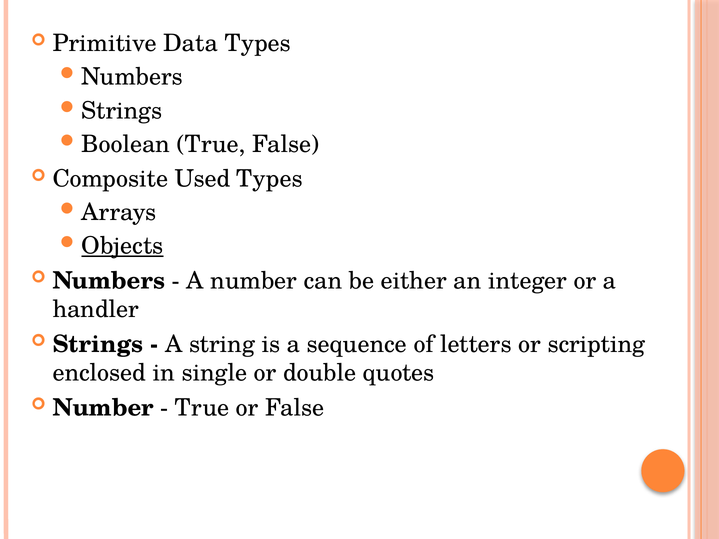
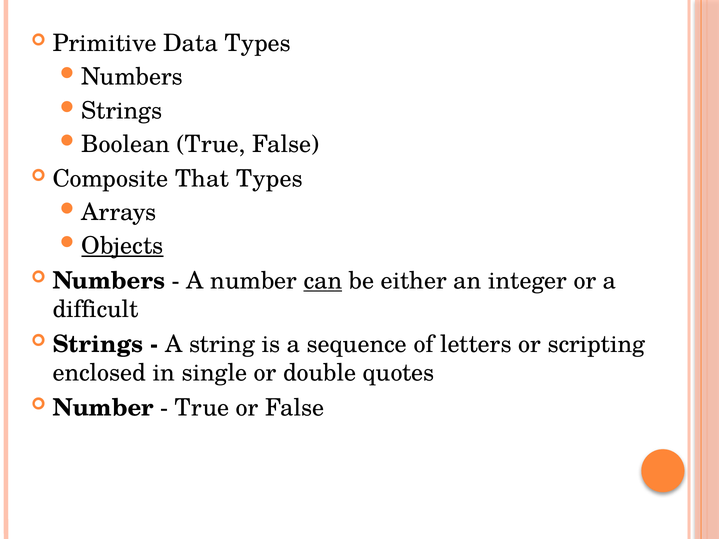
Used: Used -> That
can underline: none -> present
handler: handler -> difficult
